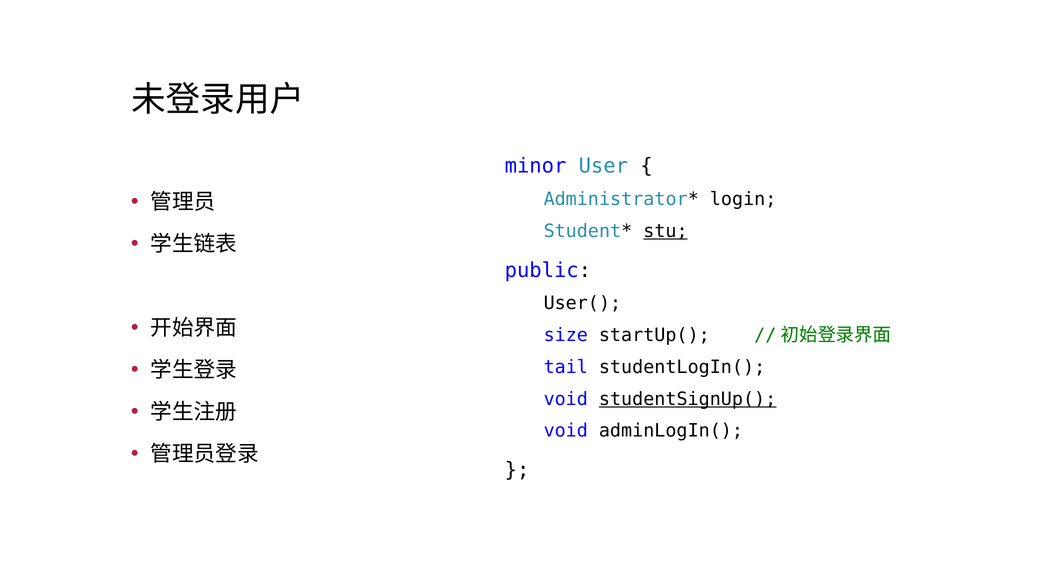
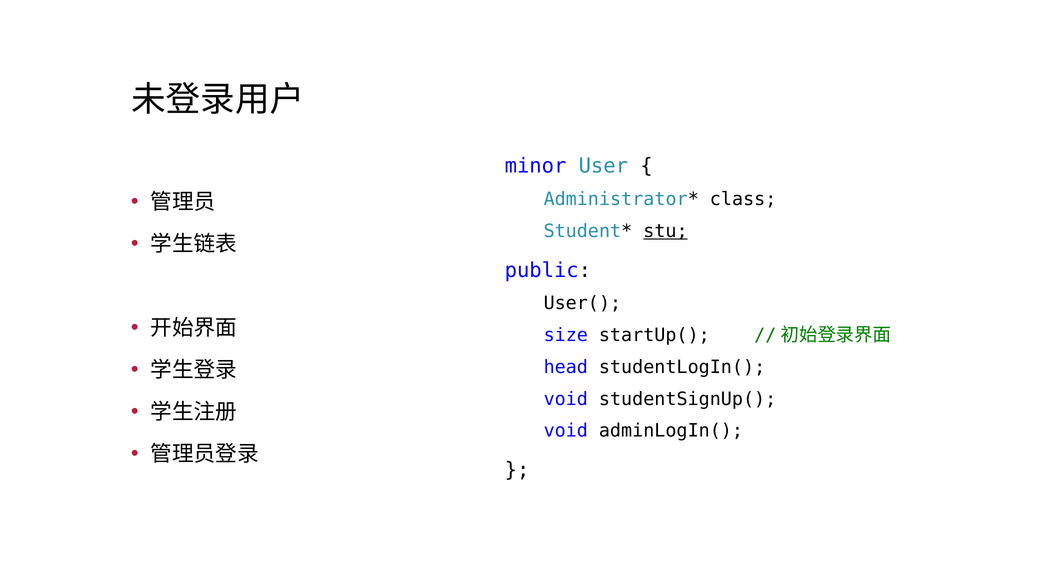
login: login -> class
tail: tail -> head
studentSignUp( underline: present -> none
